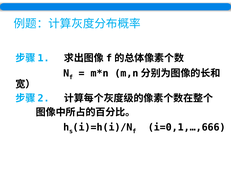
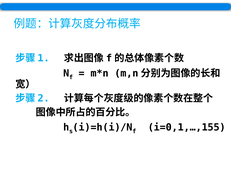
i=0,1,…,666: i=0,1,…,666 -> i=0,1,…,155
